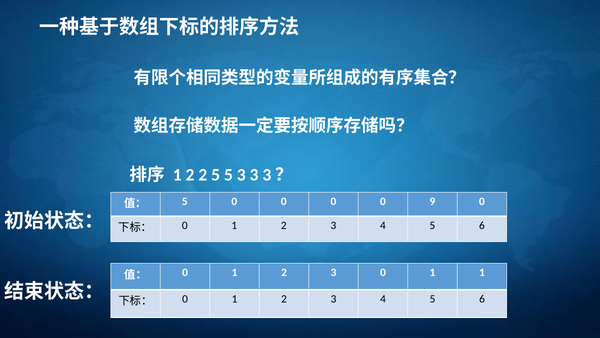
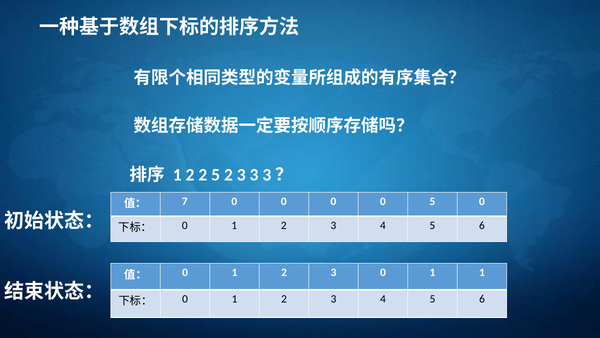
5 5: 5 -> 2
5 at (185, 201): 5 -> 7
0 9: 9 -> 5
